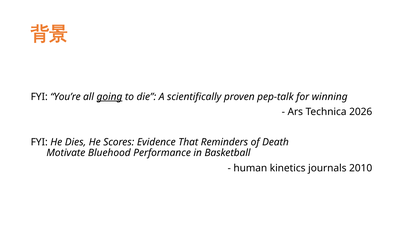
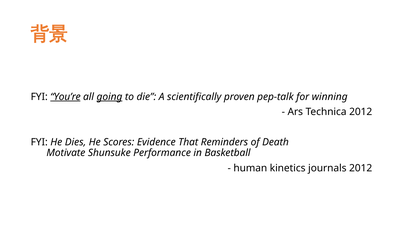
You’re underline: none -> present
Technica 2026: 2026 -> 2012
Bluehood: Bluehood -> Shunsuke
journals 2010: 2010 -> 2012
